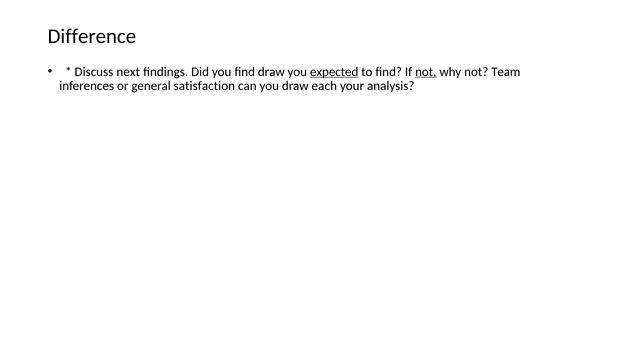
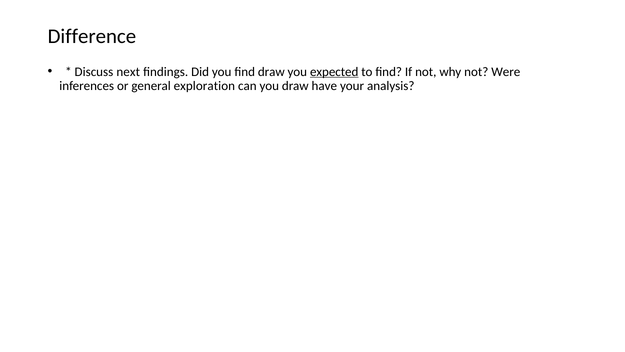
not at (426, 72) underline: present -> none
Team: Team -> Were
satisfaction: satisfaction -> exploration
each: each -> have
